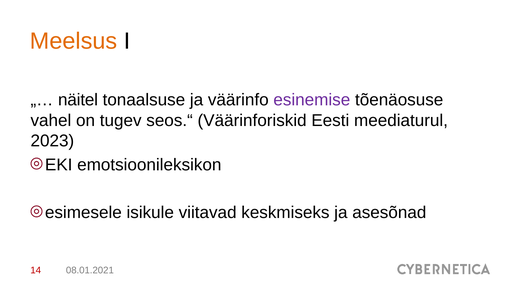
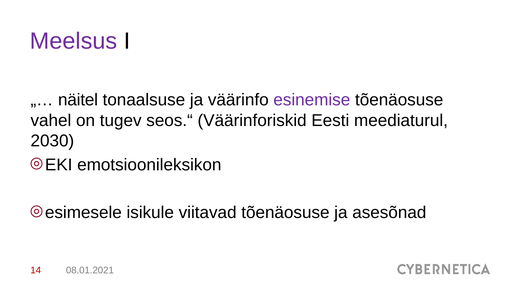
Meelsus colour: orange -> purple
2023: 2023 -> 2030
viitavad keskmiseks: keskmiseks -> tõenäosuse
